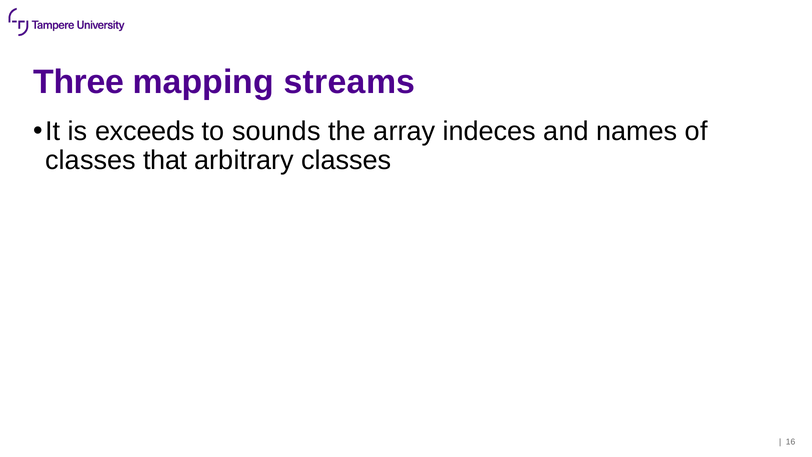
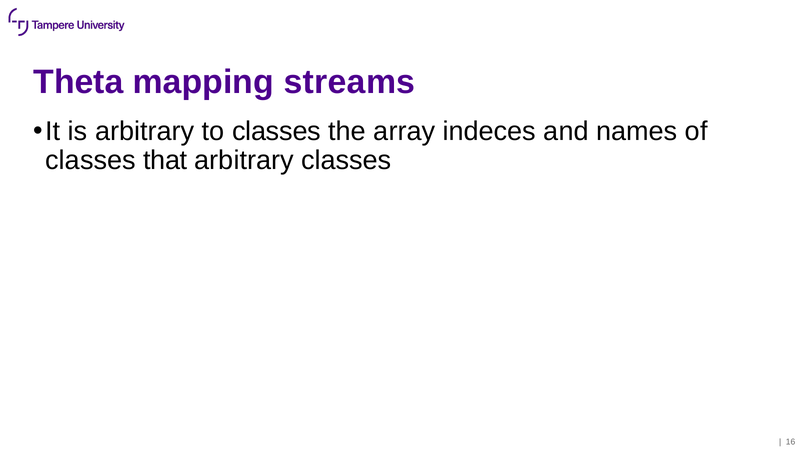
Three: Three -> Theta
is exceeds: exceeds -> arbitrary
to sounds: sounds -> classes
